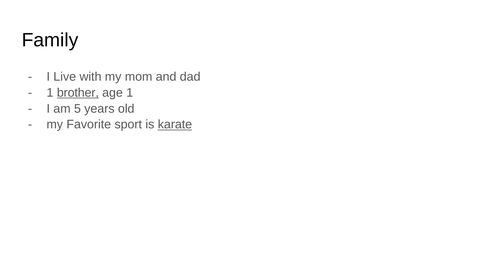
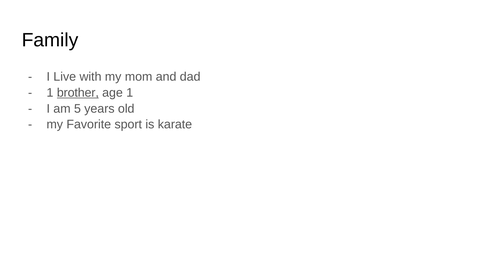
karate underline: present -> none
